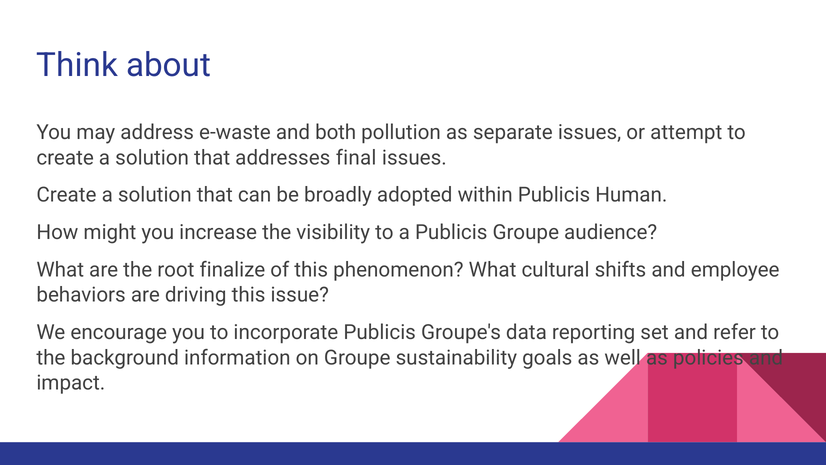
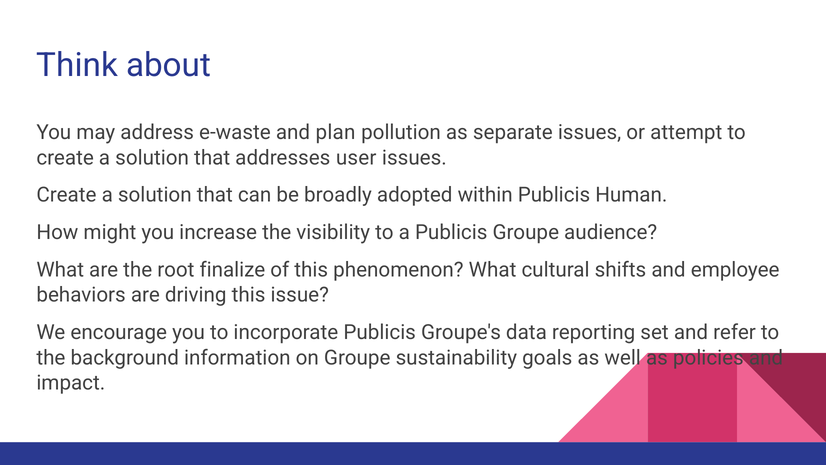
both: both -> plan
final: final -> user
